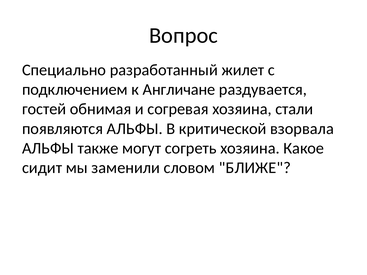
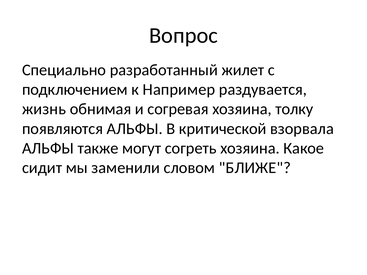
Англичане: Англичане -> Например
гостей: гостей -> жизнь
стали: стали -> толку
